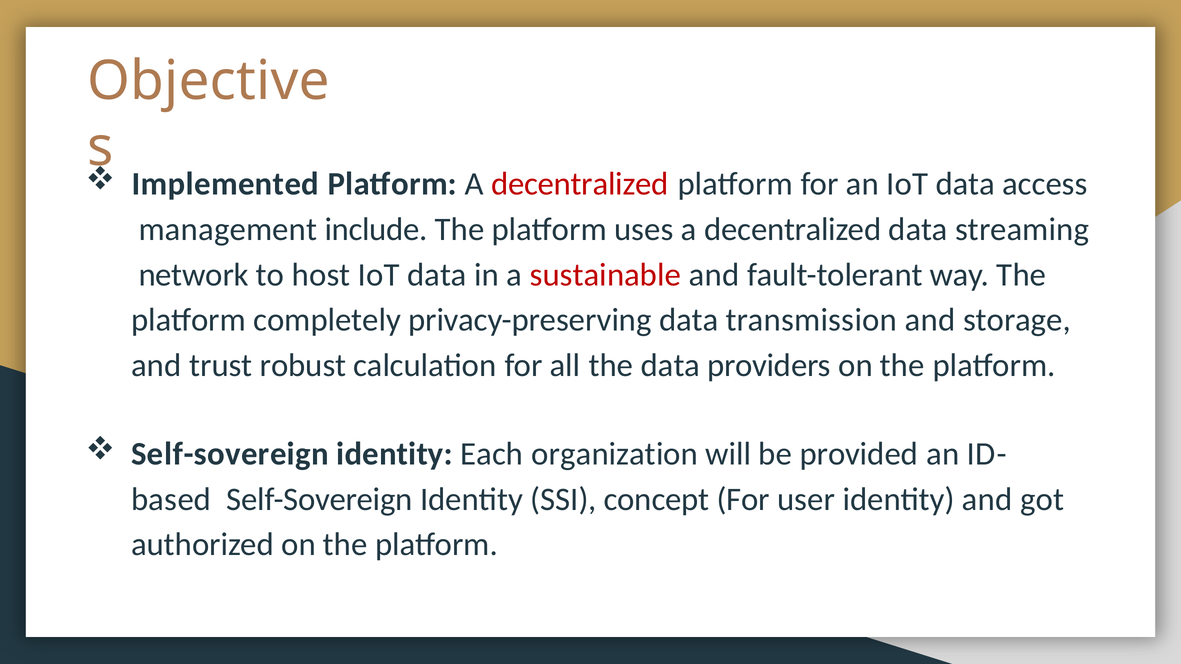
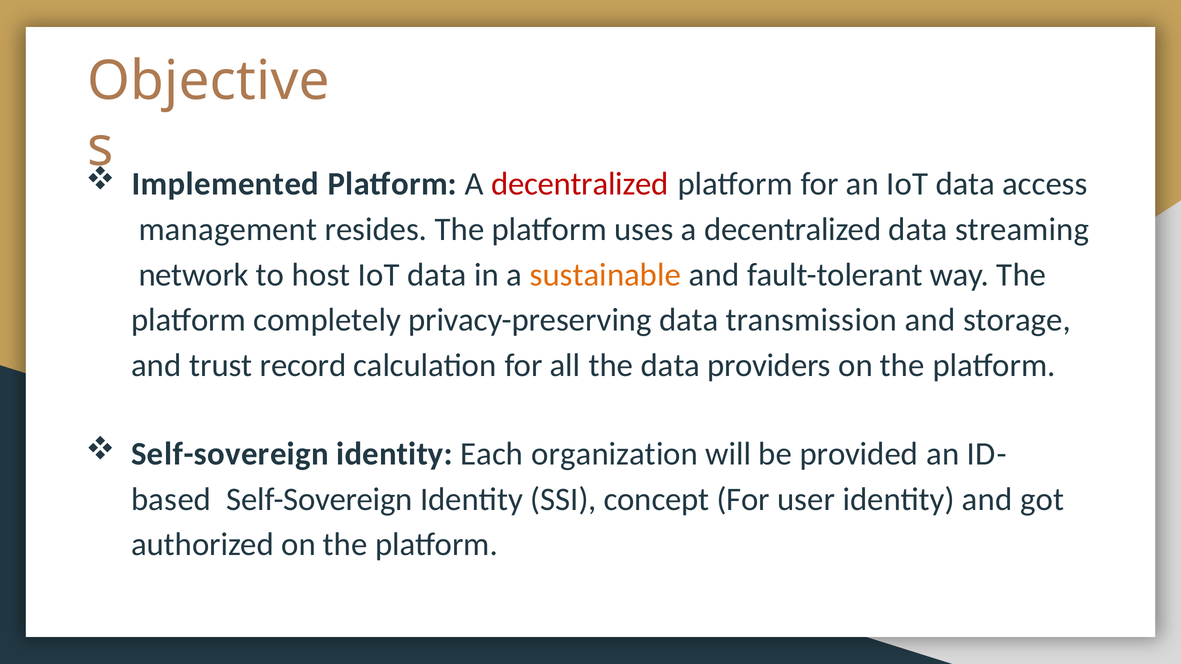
include: include -> resides
sustainable colour: red -> orange
robust: robust -> record
